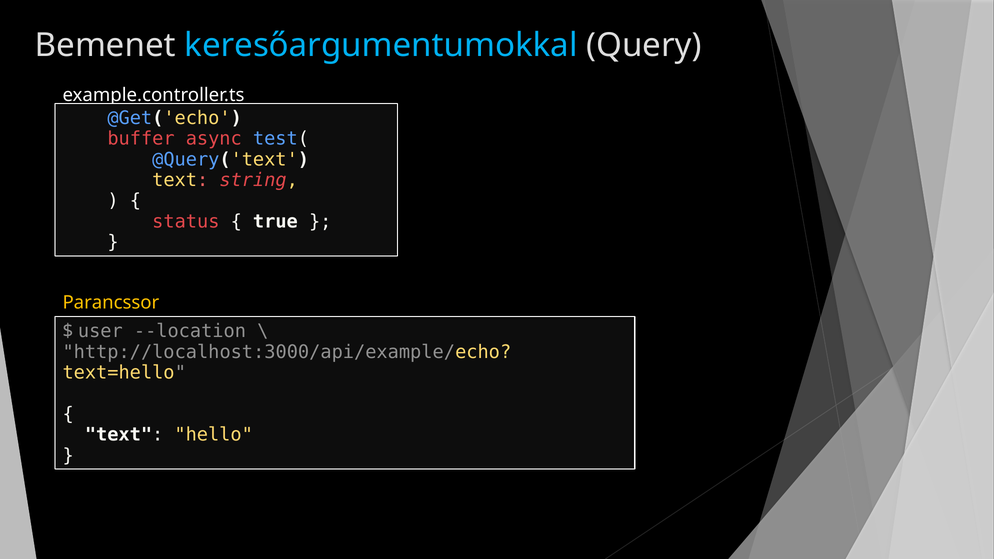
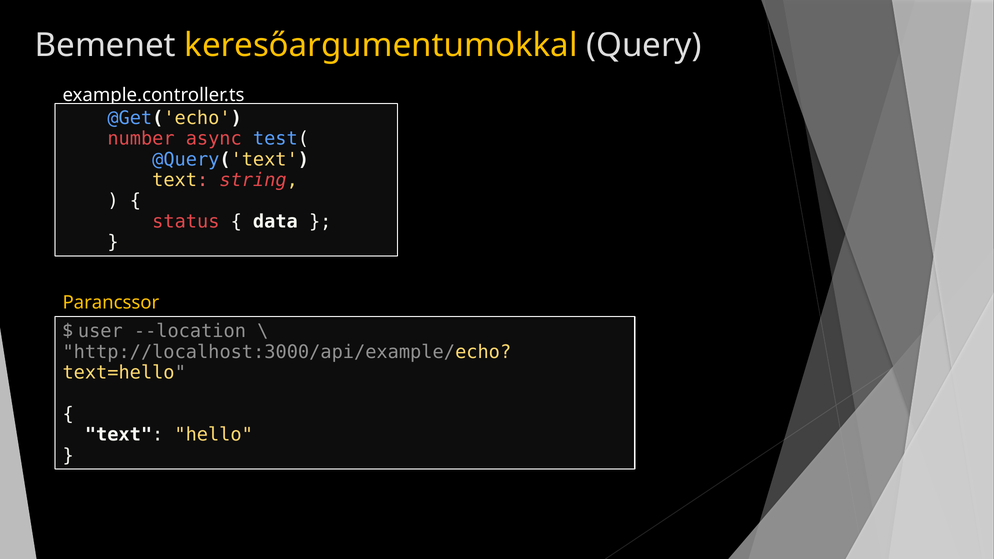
keresőargumentumokkal colour: light blue -> yellow
buffer: buffer -> number
true: true -> data
